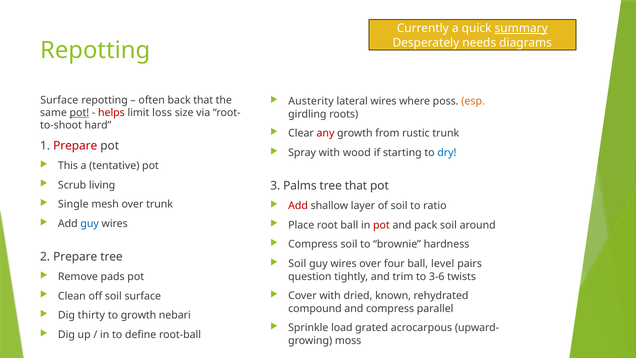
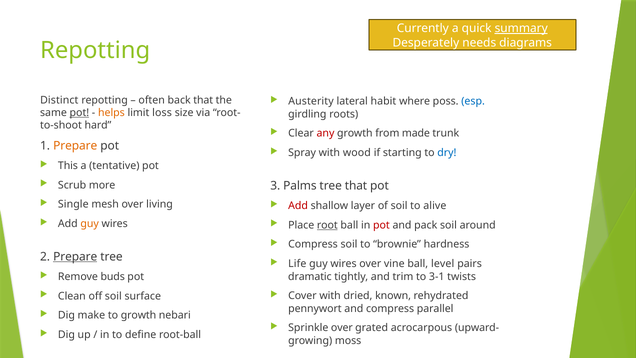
lateral wires: wires -> habit
esp colour: orange -> blue
Surface at (59, 100): Surface -> Distinct
helps colour: red -> orange
rustic: rustic -> made
Prepare at (75, 146) colour: red -> orange
living: living -> more
over trunk: trunk -> living
ratio: ratio -> alive
guy at (90, 224) colour: blue -> orange
root underline: none -> present
Prepare at (75, 257) underline: none -> present
Soil at (297, 264): Soil -> Life
four: four -> vine
pads: pads -> buds
question: question -> dramatic
3-6: 3-6 -> 3-1
compound: compound -> pennywort
thirty: thirty -> make
Sprinkle load: load -> over
